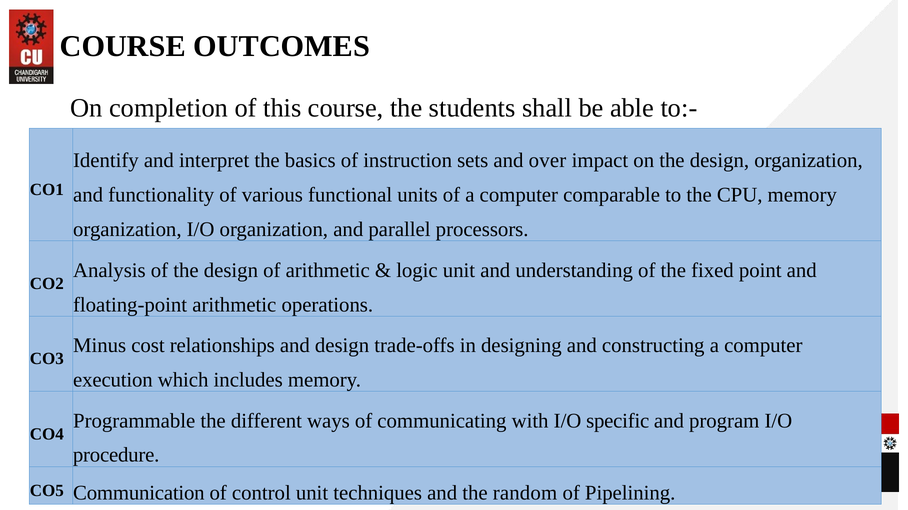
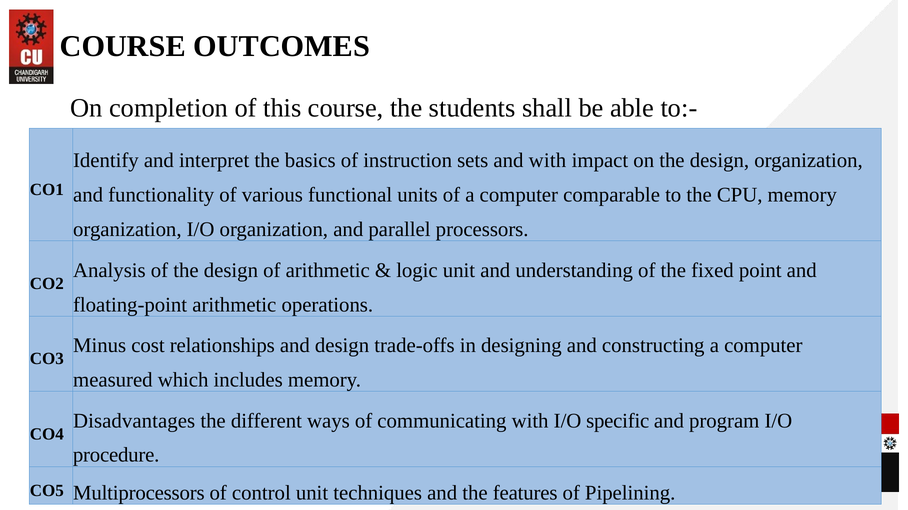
and over: over -> with
execution: execution -> measured
Programmable: Programmable -> Disadvantages
Communication: Communication -> Multiprocessors
random: random -> features
